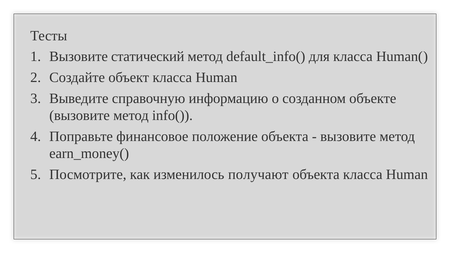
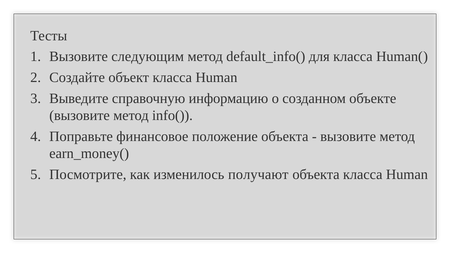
статический: статический -> следующим
